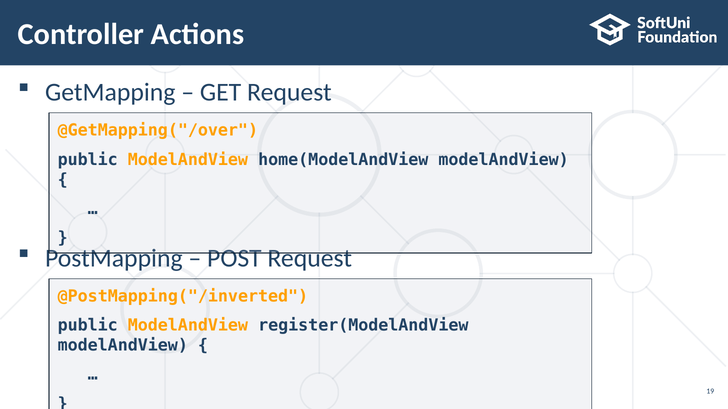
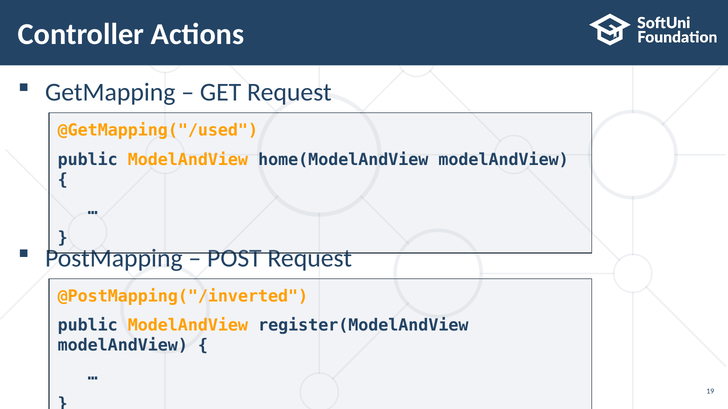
@GetMapping("/over: @GetMapping("/over -> @GetMapping("/used
